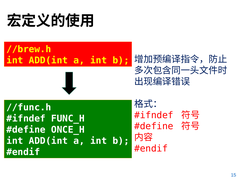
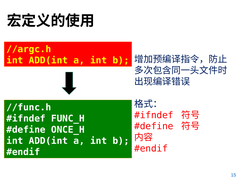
//brew.h: //brew.h -> //argc.h
